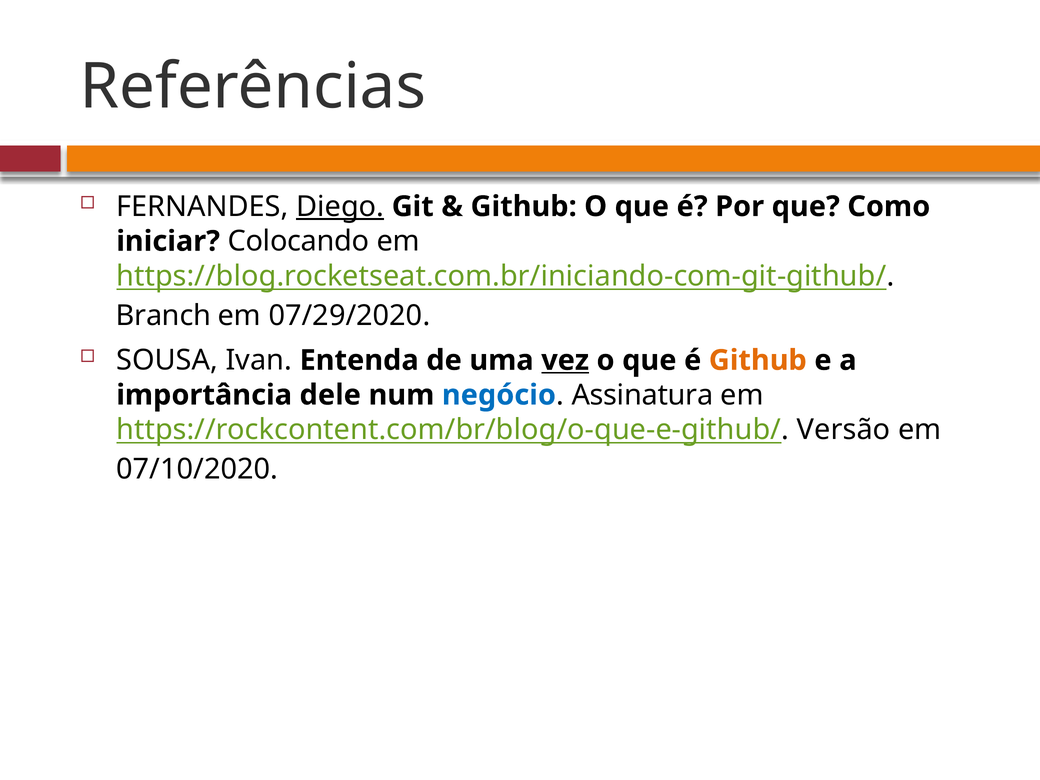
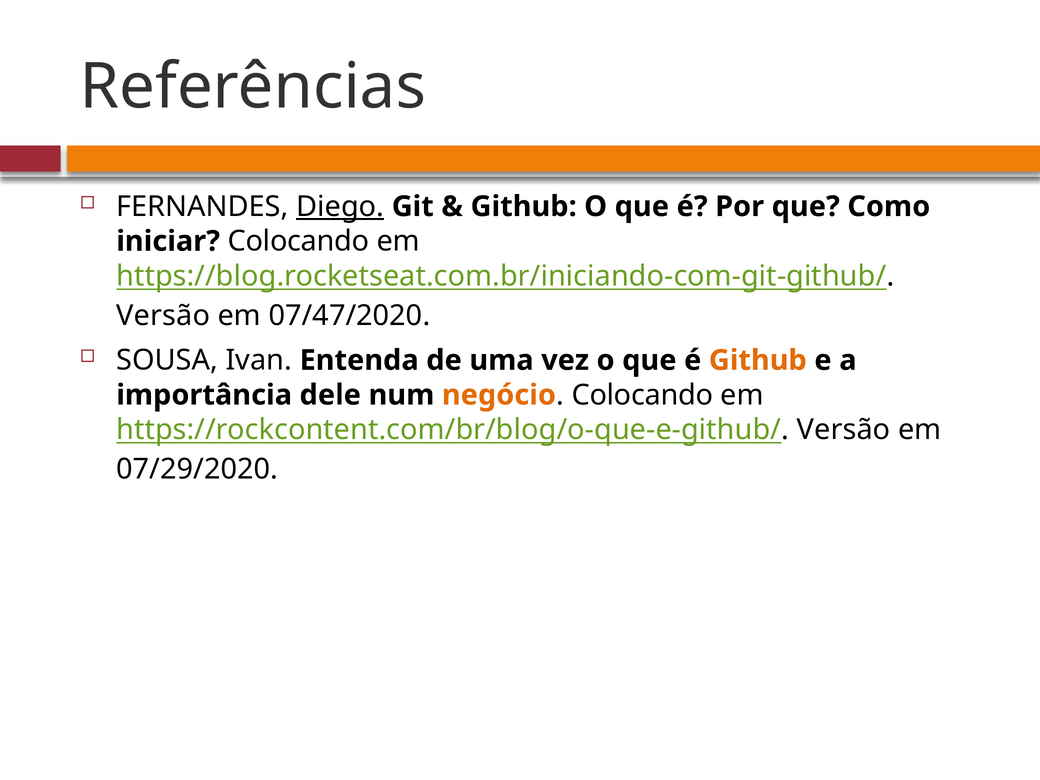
Branch at (163, 315): Branch -> Versão
07/29/2020: 07/29/2020 -> 07/47/2020
vez underline: present -> none
negócio colour: blue -> orange
Assinatura at (642, 395): Assinatura -> Colocando
07/10/2020: 07/10/2020 -> 07/29/2020
